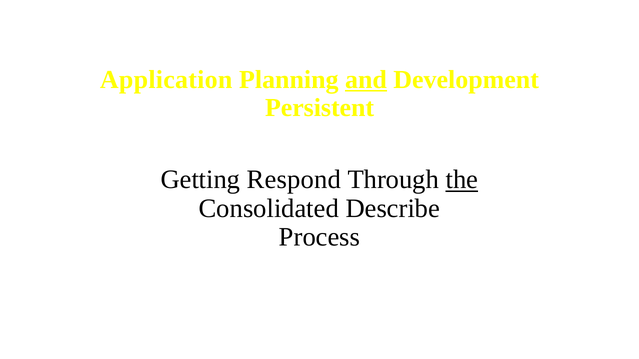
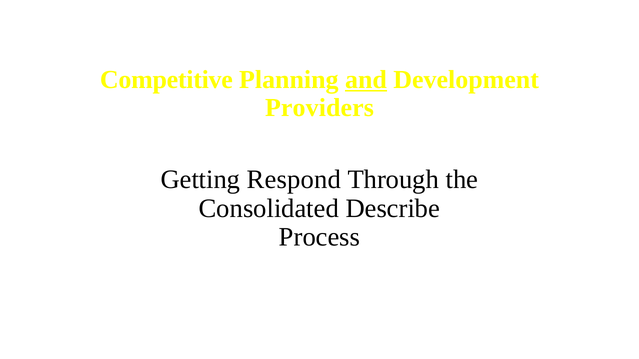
Application: Application -> Competitive
Persistent: Persistent -> Providers
the underline: present -> none
